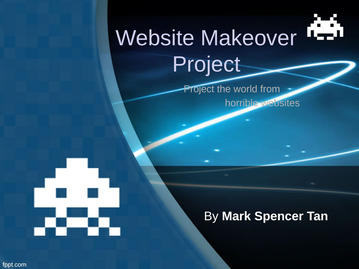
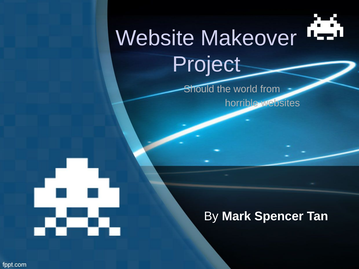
Project at (199, 89): Project -> Should
